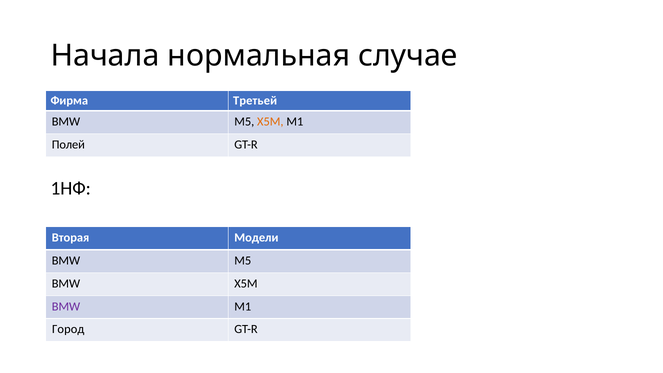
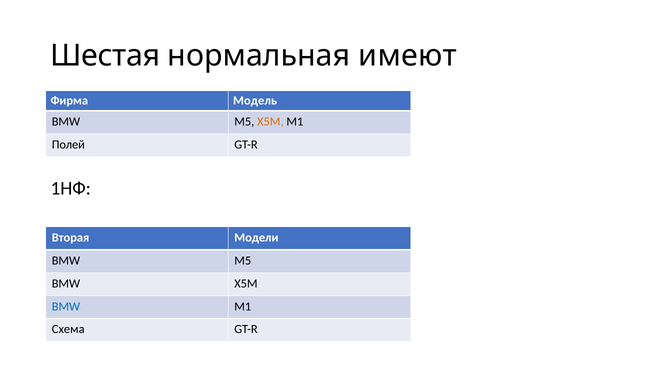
Начала: Начала -> Шестая
случае: случае -> имеют
Третьей: Третьей -> Модель
BMW at (66, 306) colour: purple -> blue
Город: Город -> Схема
